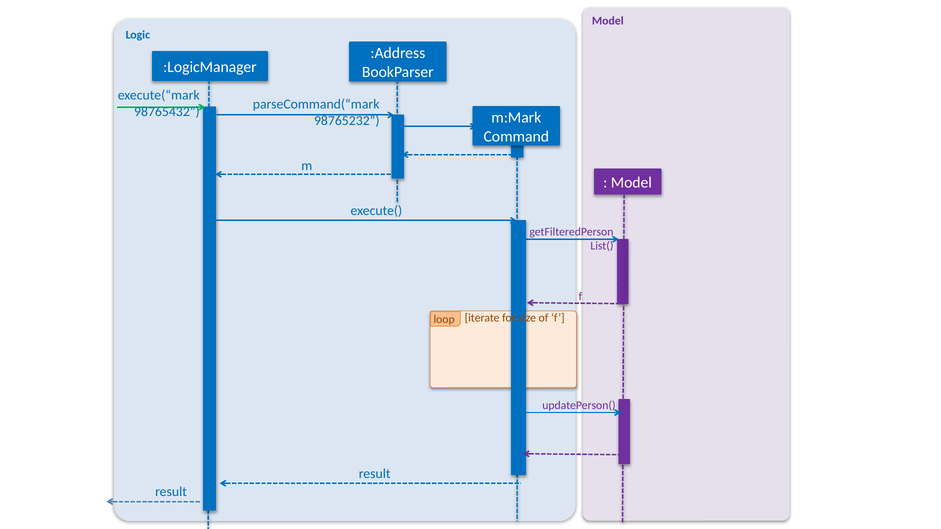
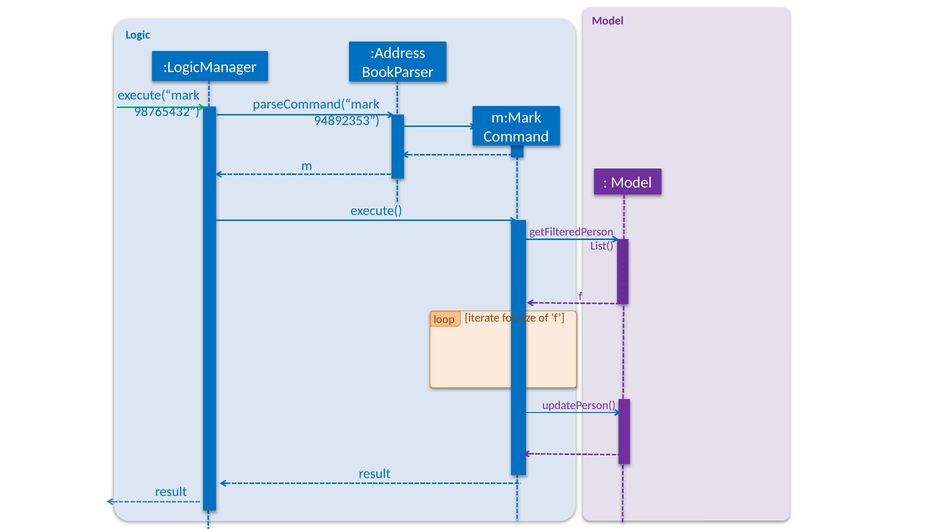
98765232: 98765232 -> 94892353
